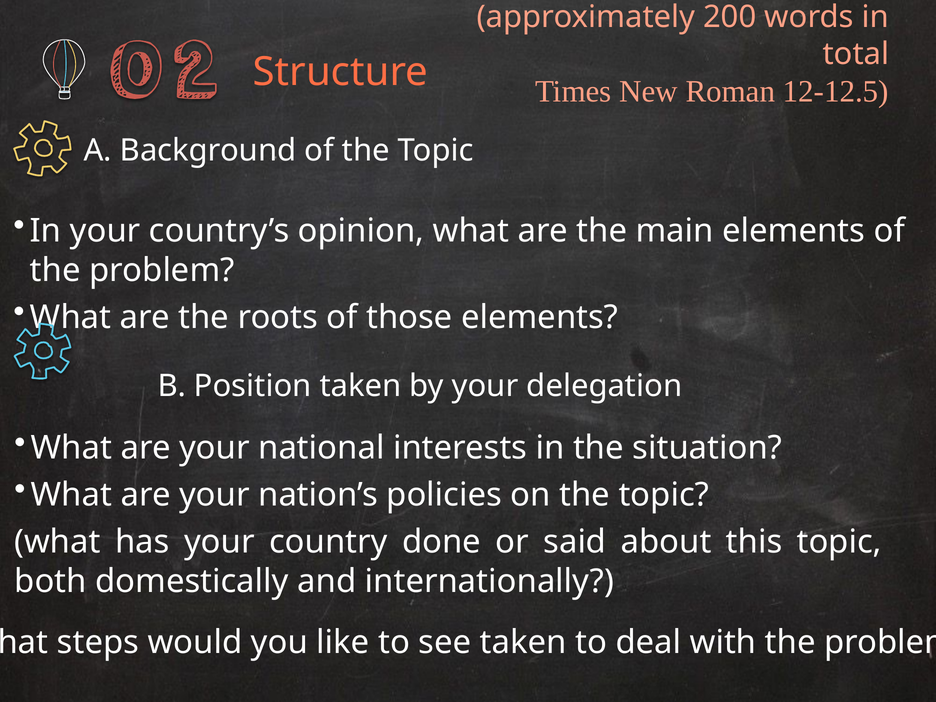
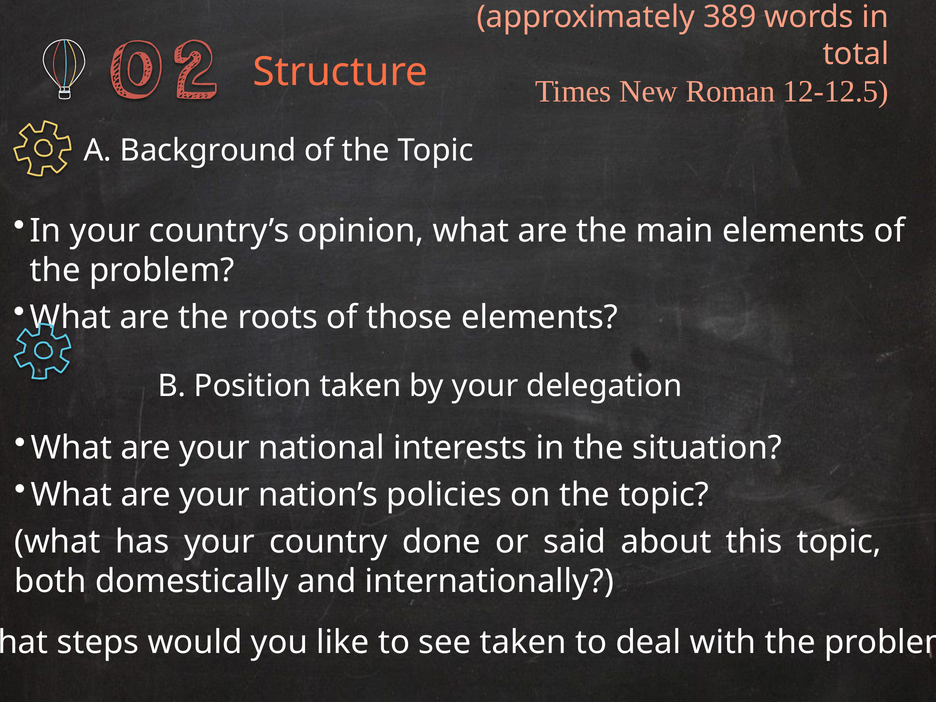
200: 200 -> 389
